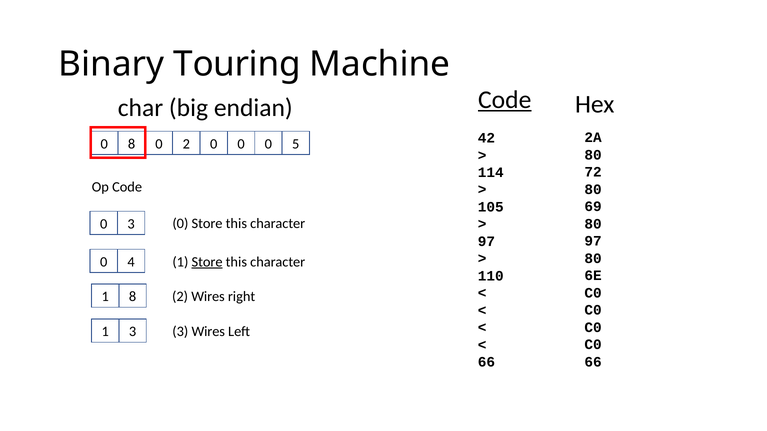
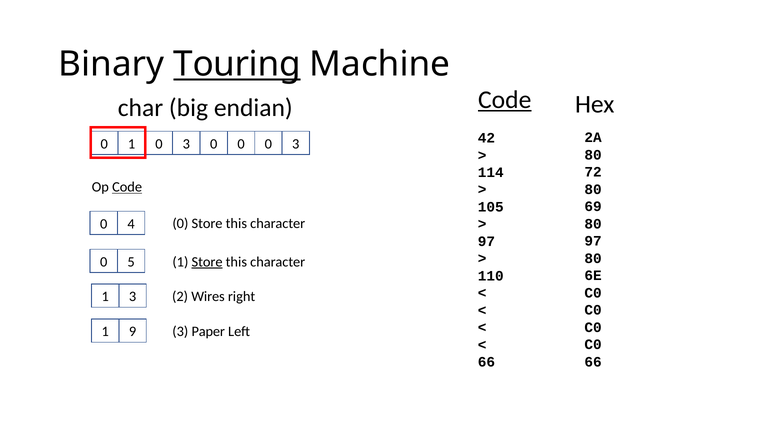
Touring underline: none -> present
0 8: 8 -> 1
2 at (186, 144): 2 -> 3
0 0 5: 5 -> 3
Code at (127, 187) underline: none -> present
0 3: 3 -> 4
4: 4 -> 5
1 8: 8 -> 3
3 Wires: Wires -> Paper
1 3: 3 -> 9
